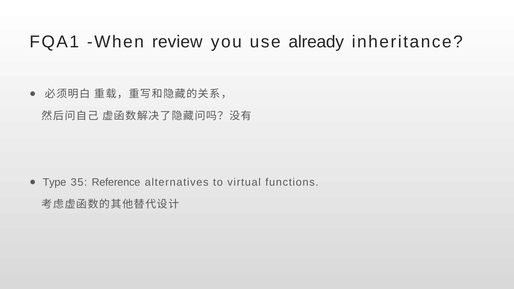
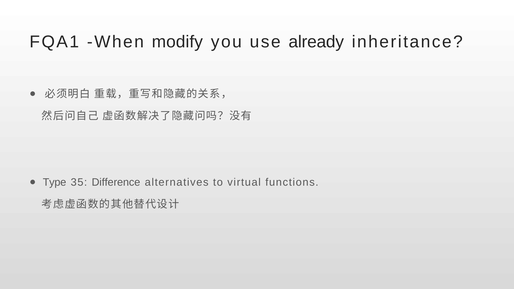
review: review -> modify
Reference: Reference -> Difference
